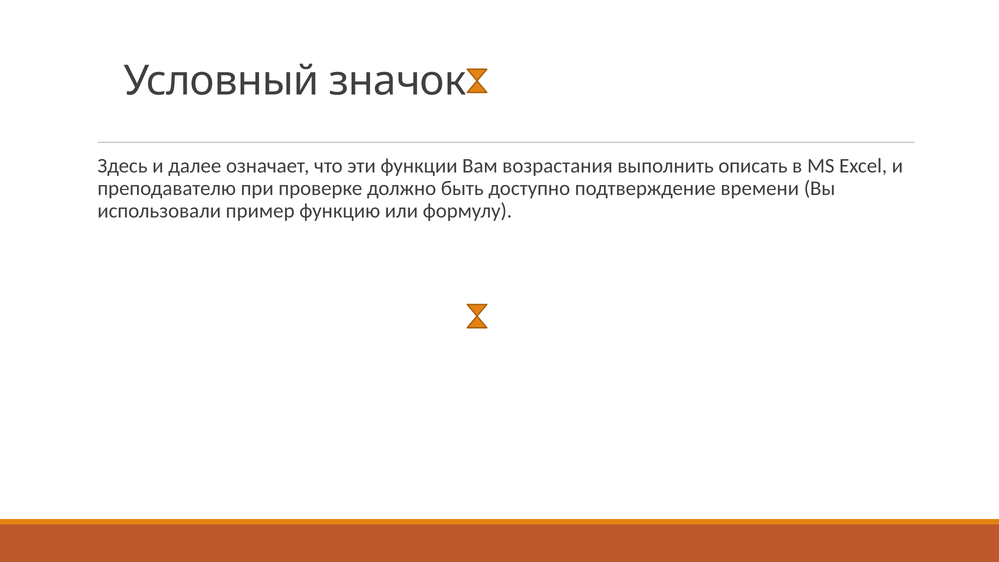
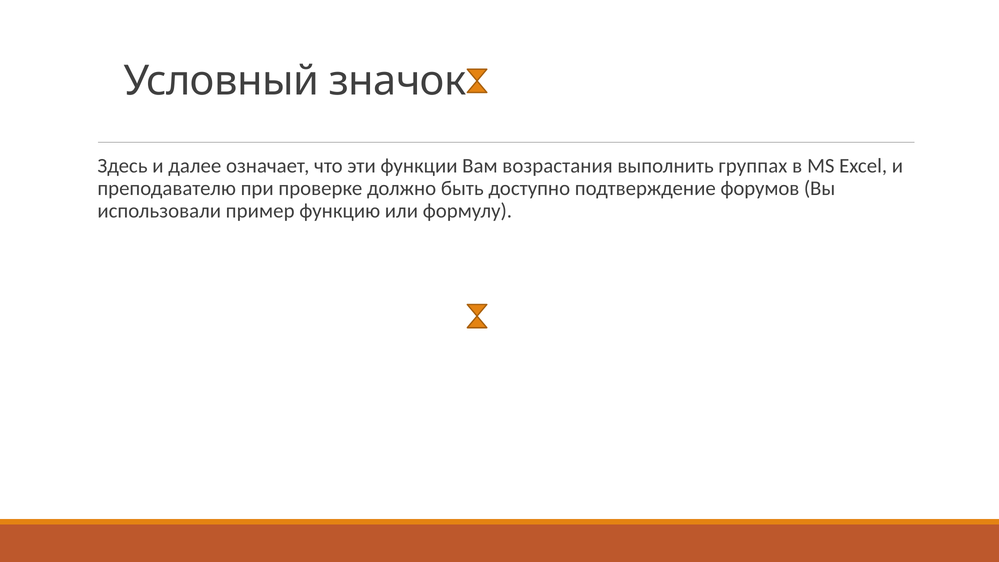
описать: описать -> группах
времени: времени -> форумов
